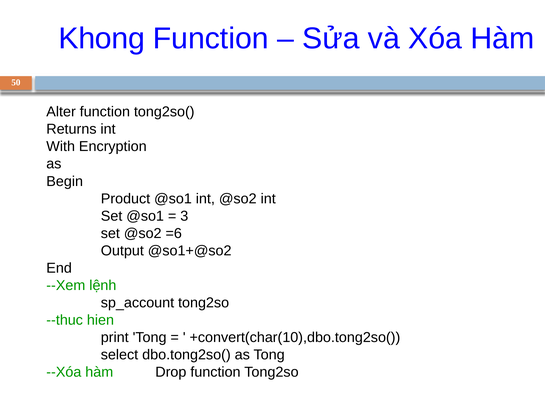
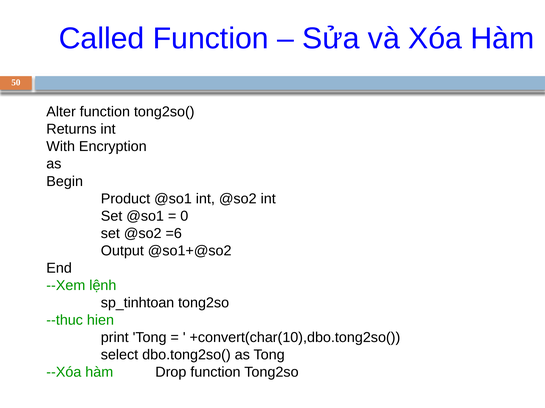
Khong: Khong -> Called
3: 3 -> 0
sp_account: sp_account -> sp_tinhtoan
